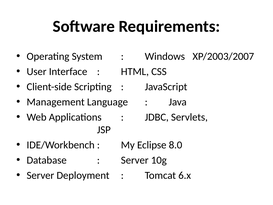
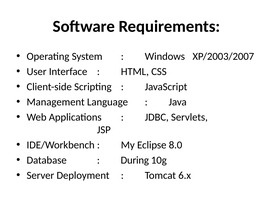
Server at (135, 160): Server -> During
